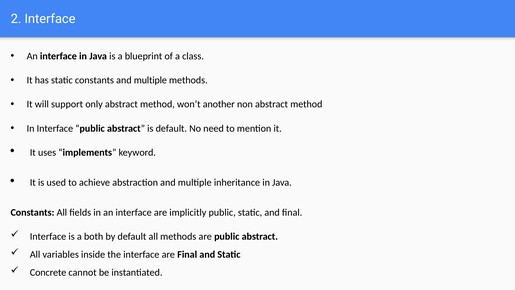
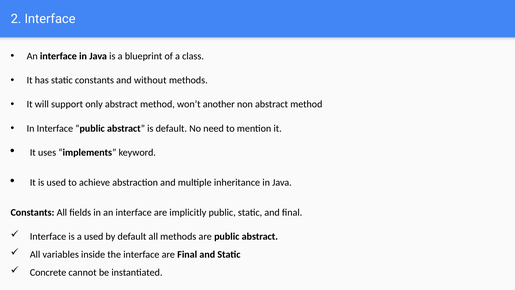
constants and multiple: multiple -> without
a both: both -> used
